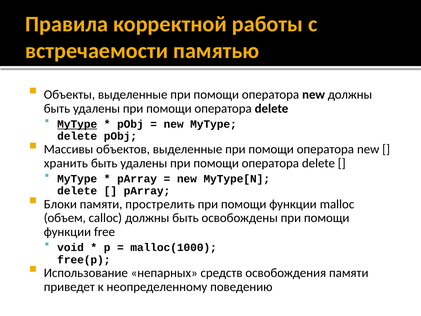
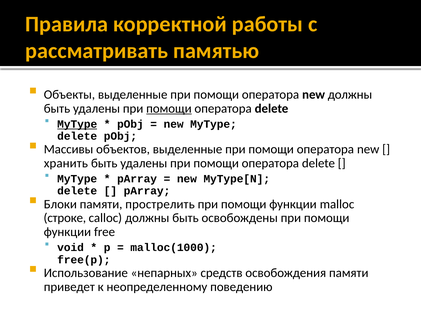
встречаемости: встречаемости -> рассматривать
помощи at (169, 108) underline: none -> present
объем: объем -> строке
